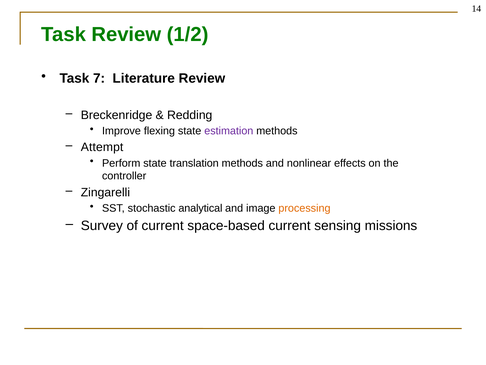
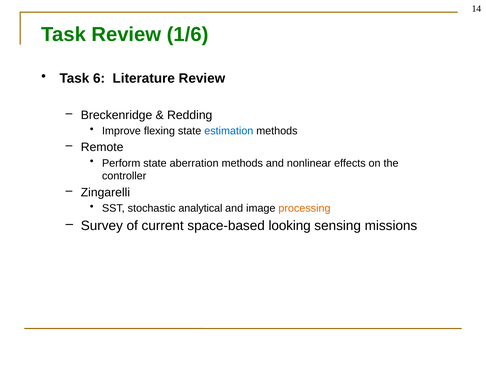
1/2: 1/2 -> 1/6
7: 7 -> 6
estimation colour: purple -> blue
Attempt: Attempt -> Remote
translation: translation -> aberration
space-based current: current -> looking
